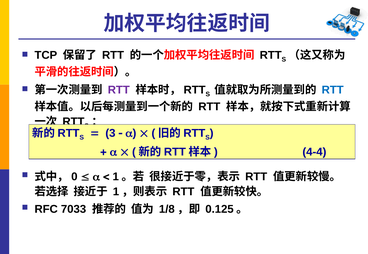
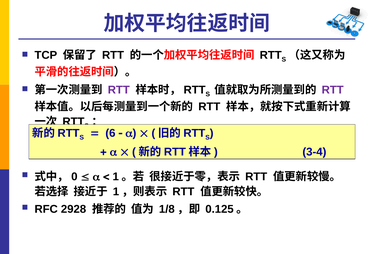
RTT at (333, 90) colour: blue -> purple
3: 3 -> 6
4-4: 4-4 -> 3-4
7033: 7033 -> 2928
